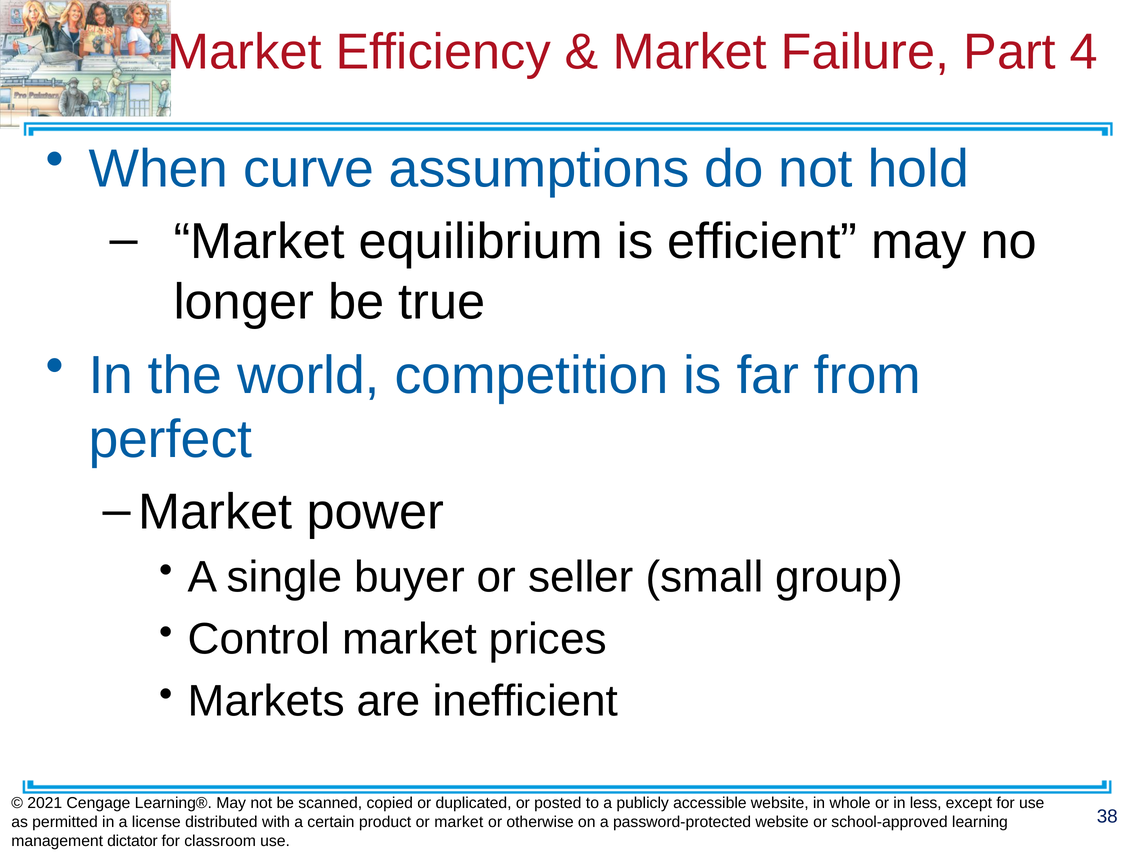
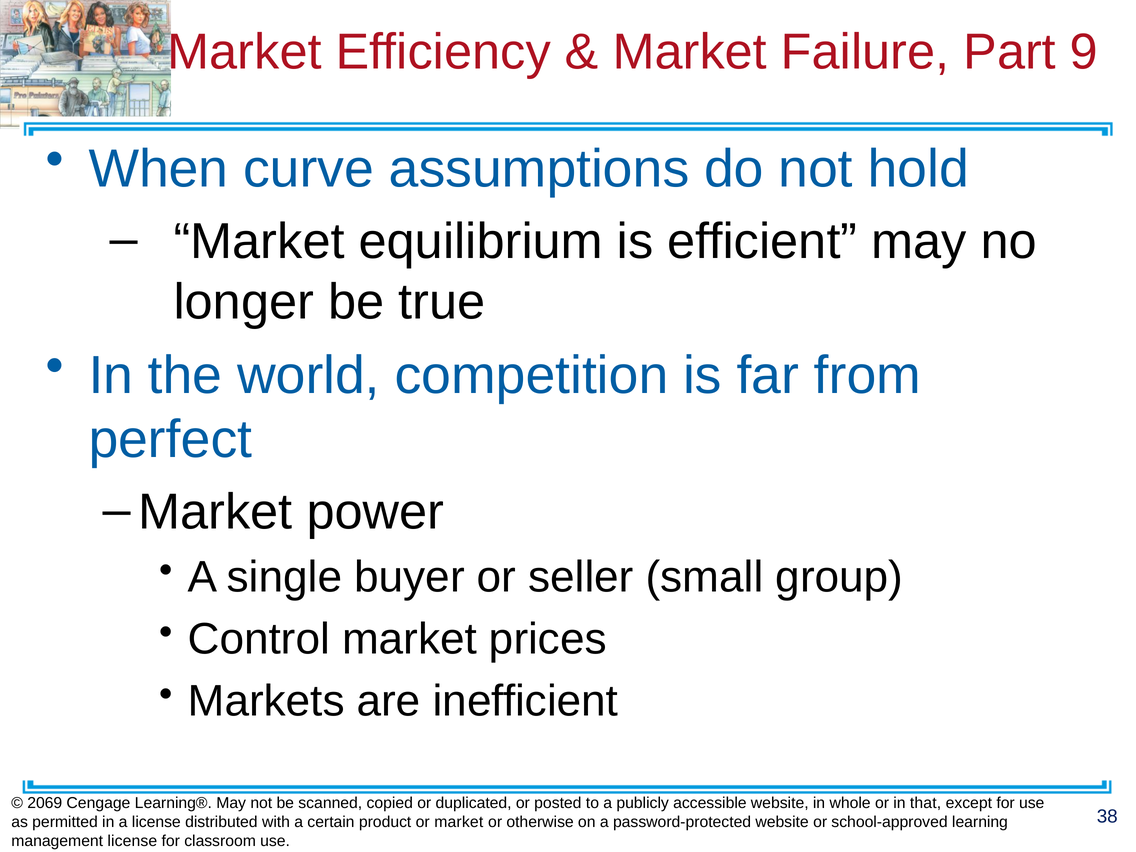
4: 4 -> 9
2021: 2021 -> 2069
less: less -> that
management dictator: dictator -> license
